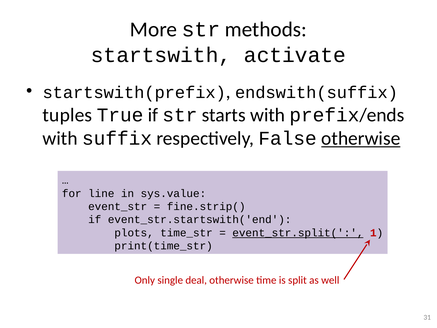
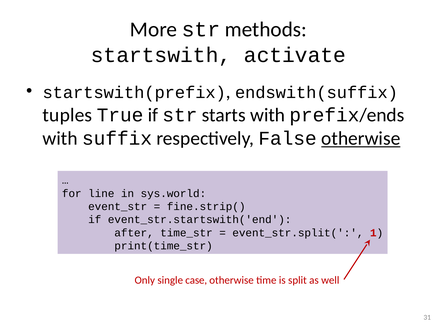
sys.value: sys.value -> sys.world
plots: plots -> after
event_str.split( underline: present -> none
deal: deal -> case
